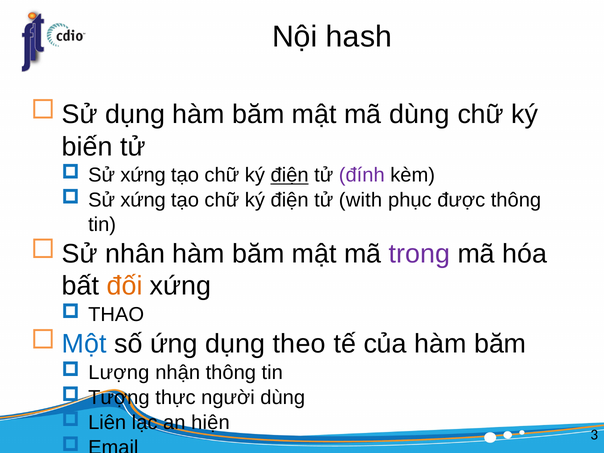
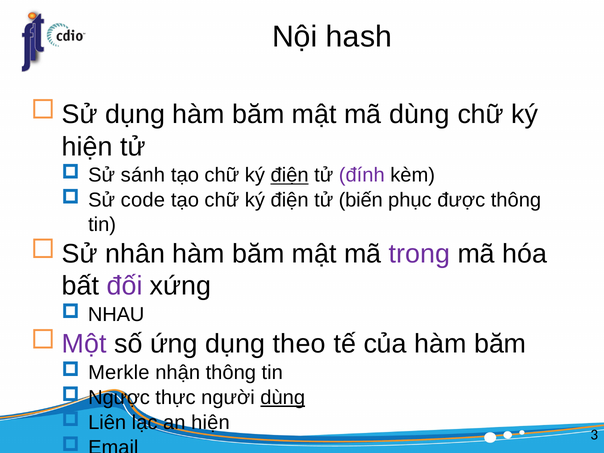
biến at (87, 147): biến -> hiện
xứng at (143, 175): xứng -> sánh
xứng at (143, 200): xứng -> code
with: with -> biến
đối colour: orange -> purple
THAO: THAO -> NHAU
Một colour: blue -> purple
Lượng: Lượng -> Merkle
Tượng: Tượng -> Ngược
dùng at (283, 398) underline: none -> present
